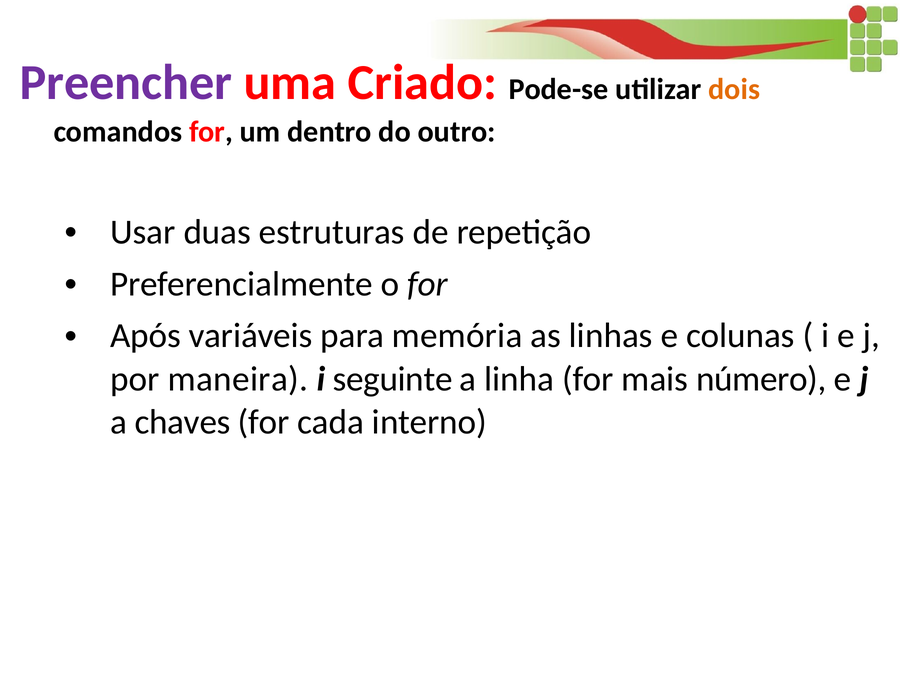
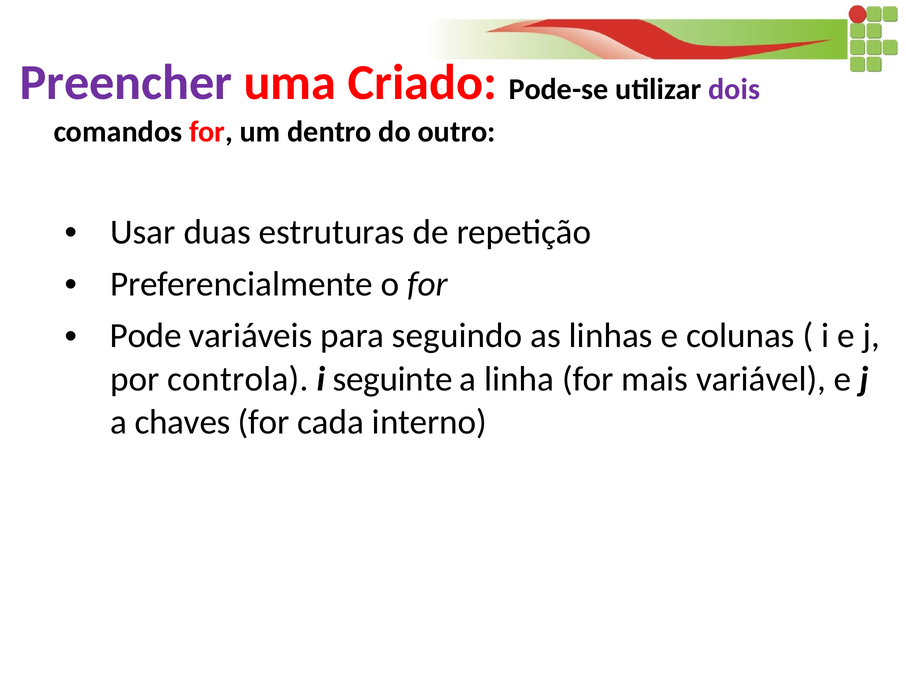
dois colour: orange -> purple
Após: Após -> Pode
memória: memória -> seguindo
maneira: maneira -> controla
número: número -> variável
